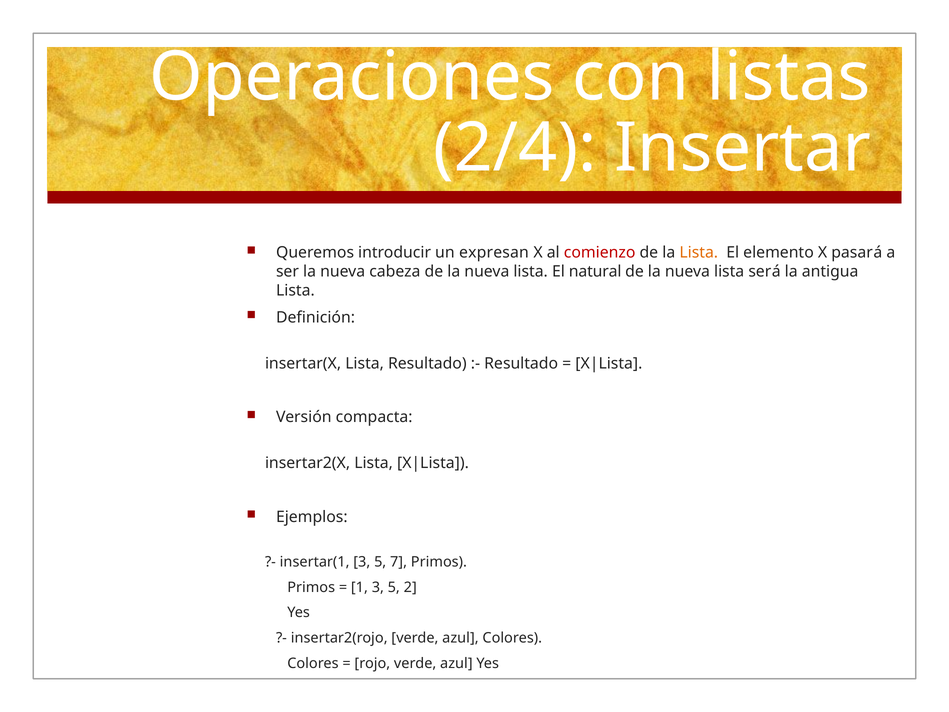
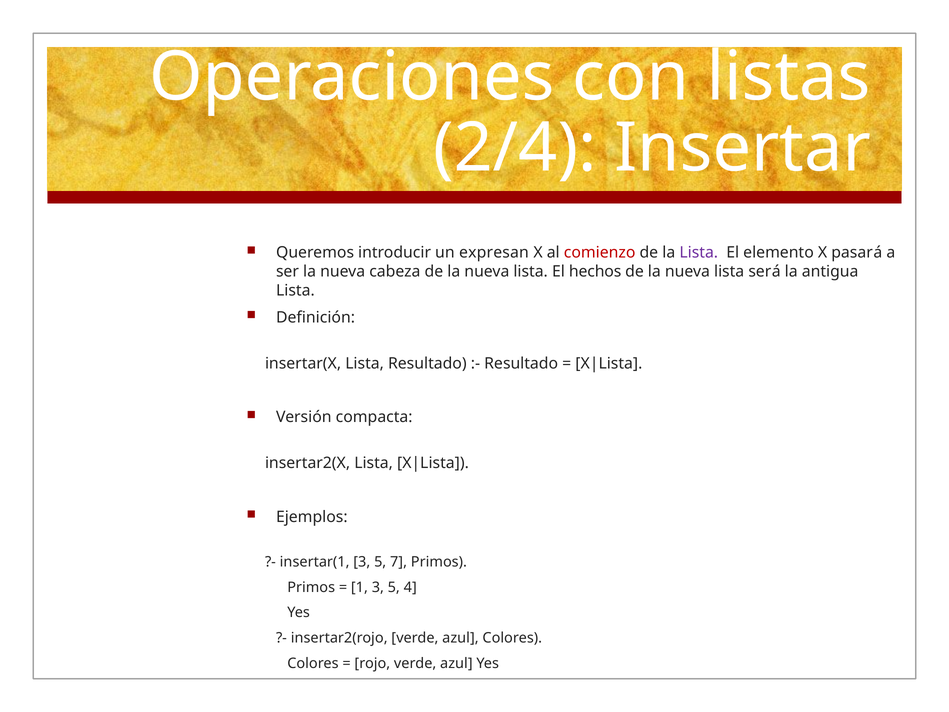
Lista at (699, 253) colour: orange -> purple
natural: natural -> hechos
2: 2 -> 4
